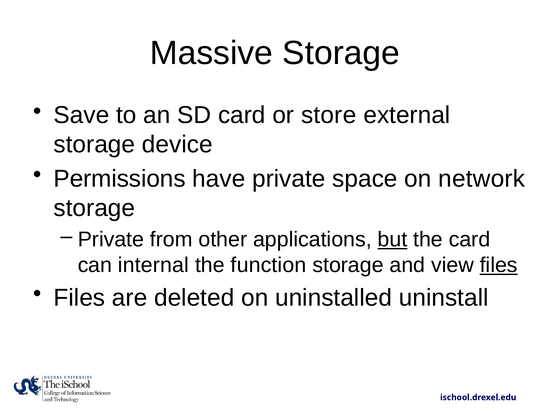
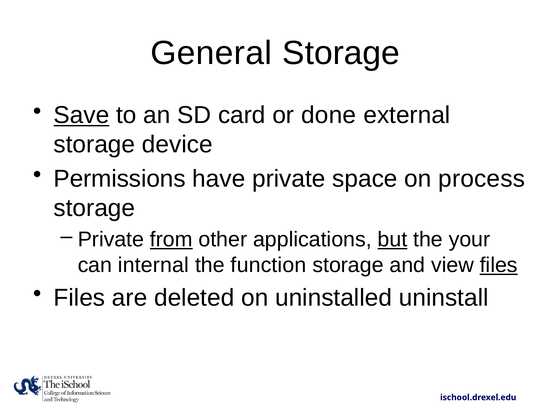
Massive: Massive -> General
Save underline: none -> present
store: store -> done
network: network -> process
from underline: none -> present
the card: card -> your
